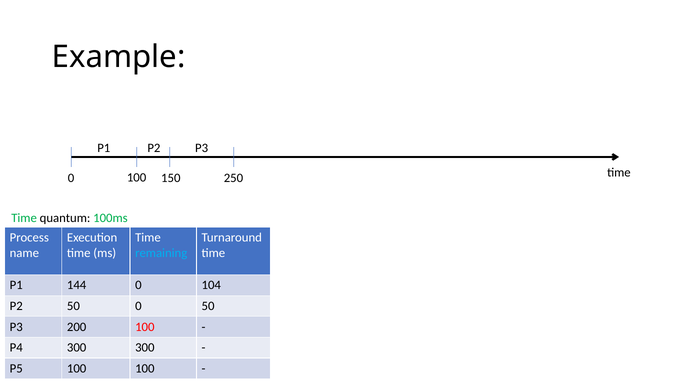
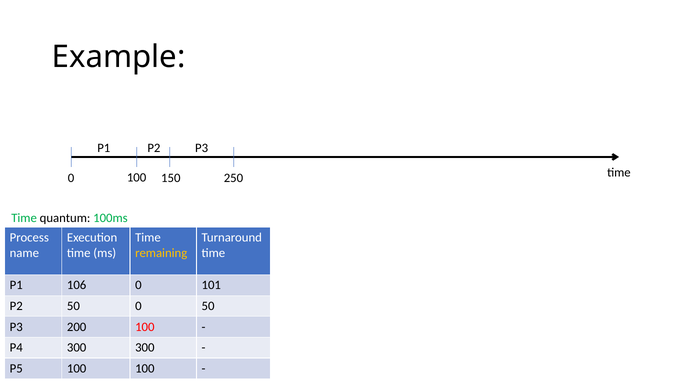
remaining colour: light blue -> yellow
144: 144 -> 106
104: 104 -> 101
